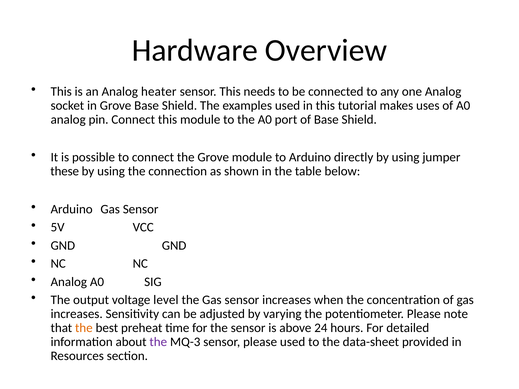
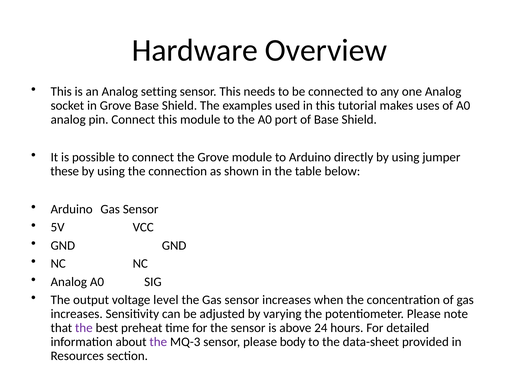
heater: heater -> setting
the at (84, 328) colour: orange -> purple
please used: used -> body
